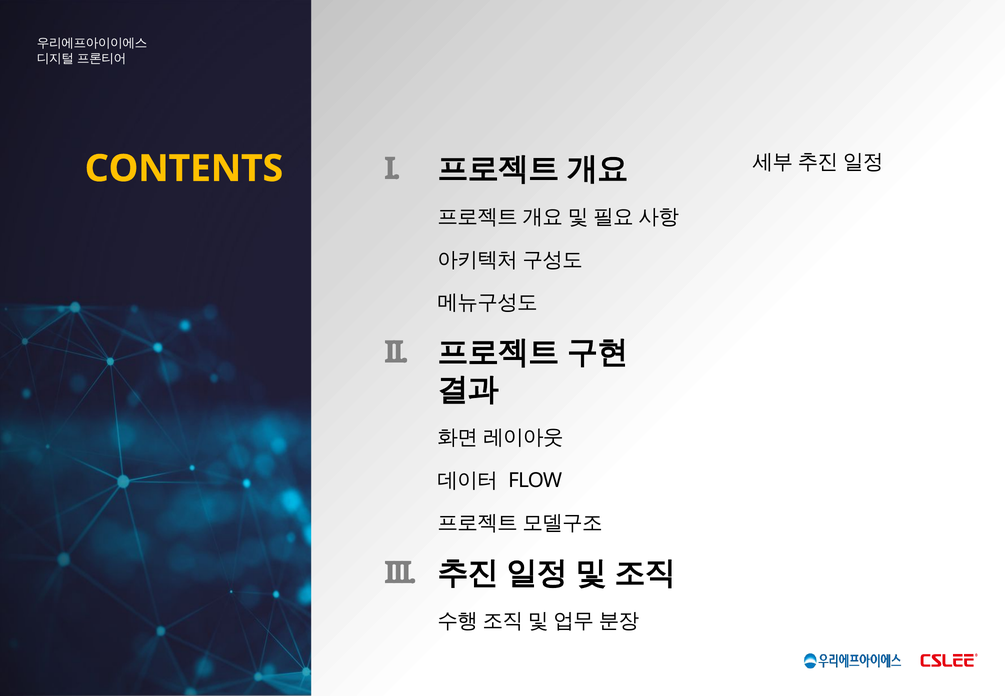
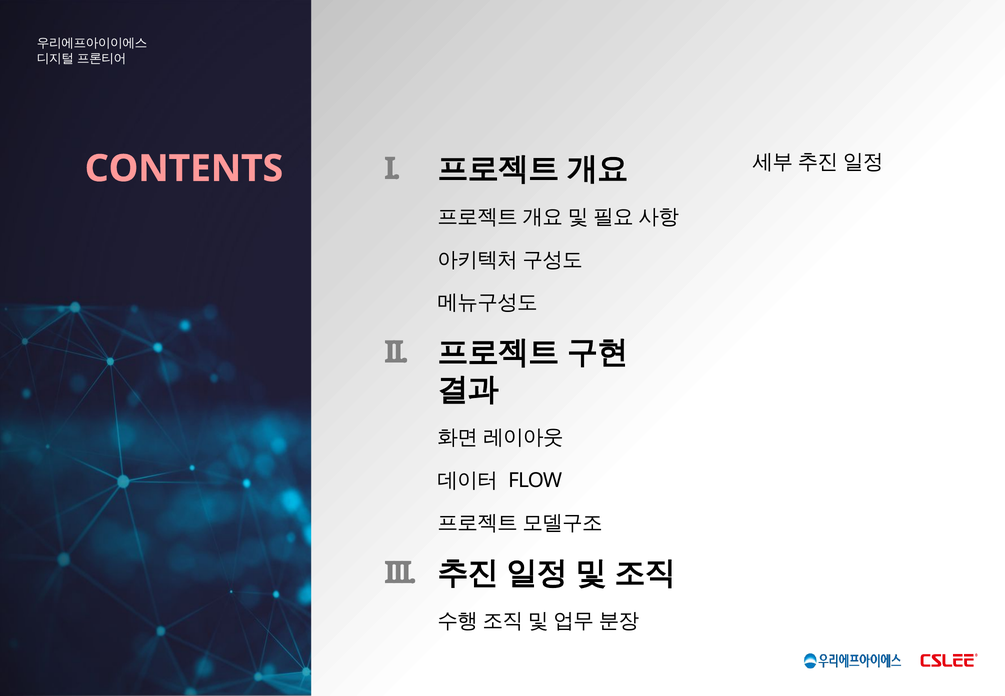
CONTENTS colour: yellow -> pink
